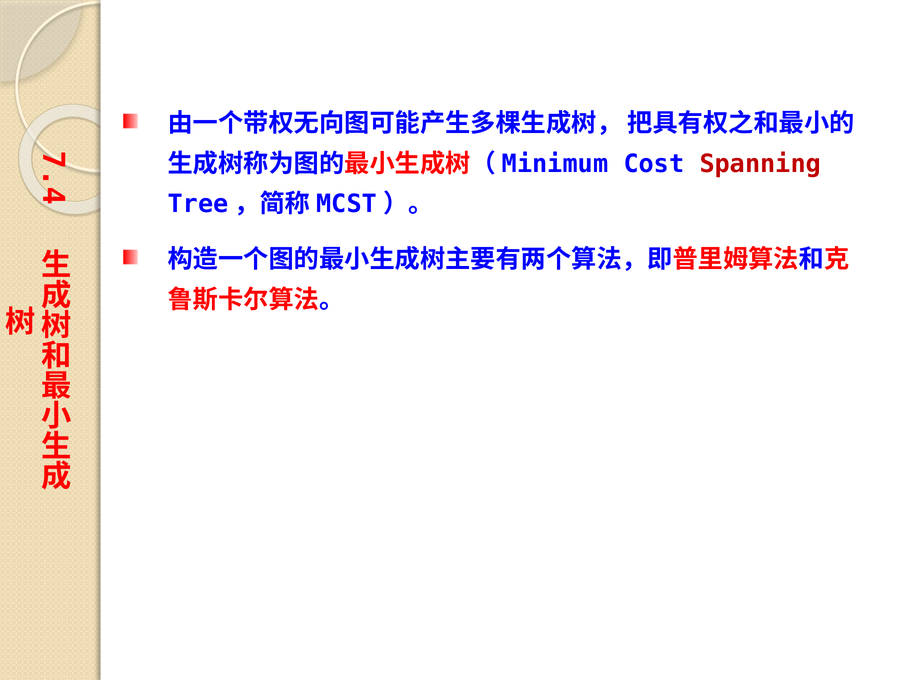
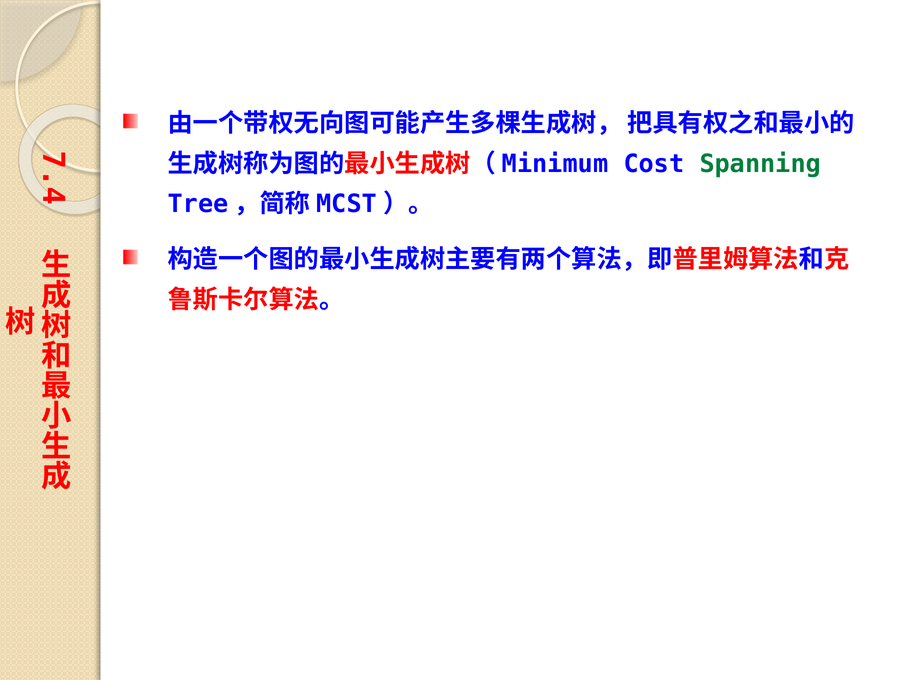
Spanning colour: red -> green
